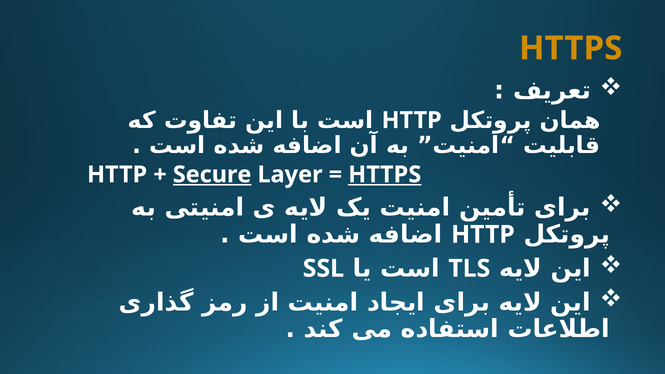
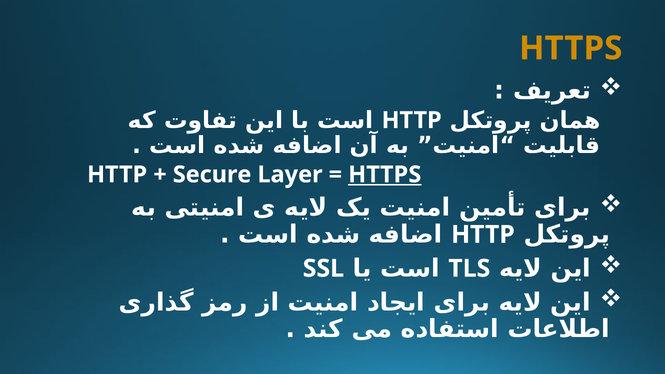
Secure underline: present -> none
